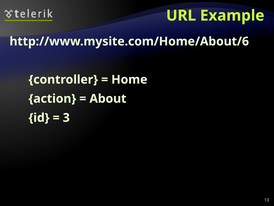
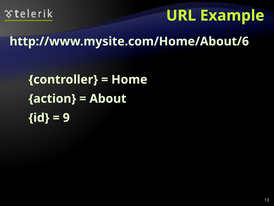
3: 3 -> 9
